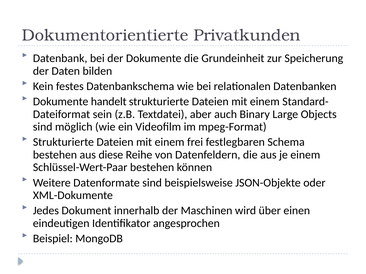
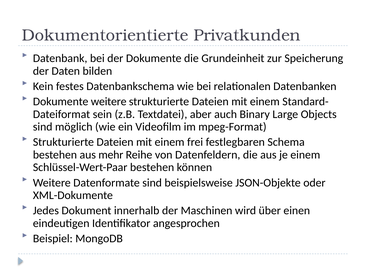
Dokumente handelt: handelt -> weitere
diese: diese -> mehr
